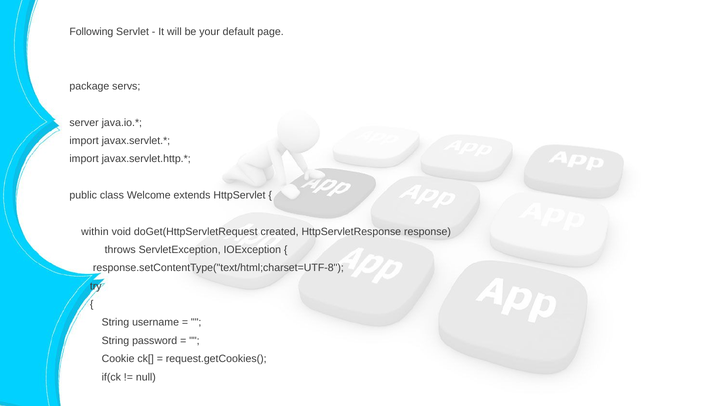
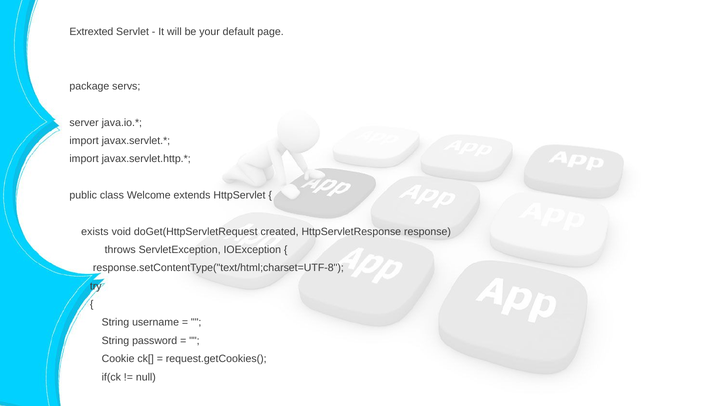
Following: Following -> Extrexted
within: within -> exists
